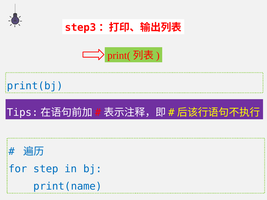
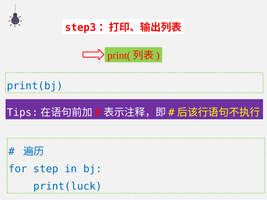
print(name: print(name -> print(luck
